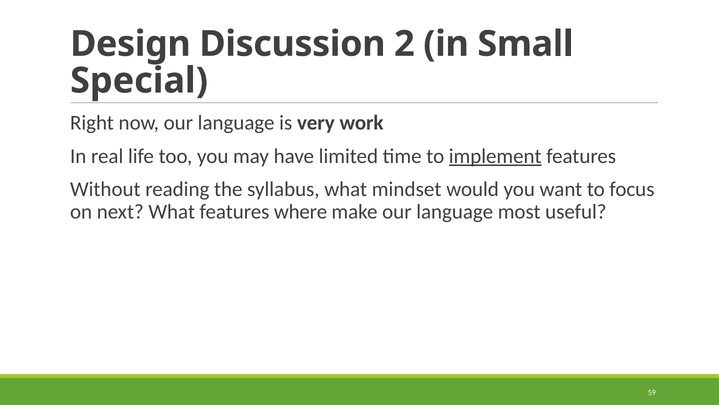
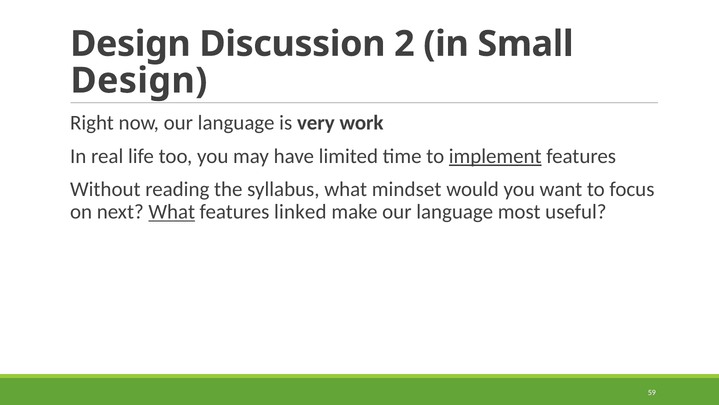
Special at (139, 81): Special -> Design
What at (172, 212) underline: none -> present
where: where -> linked
